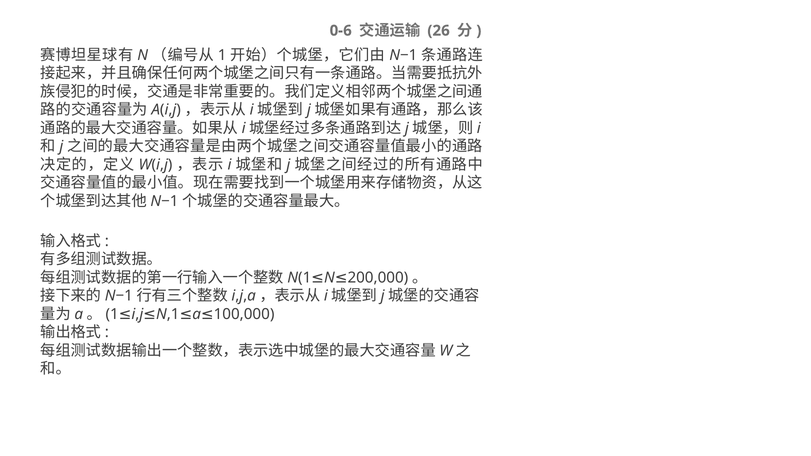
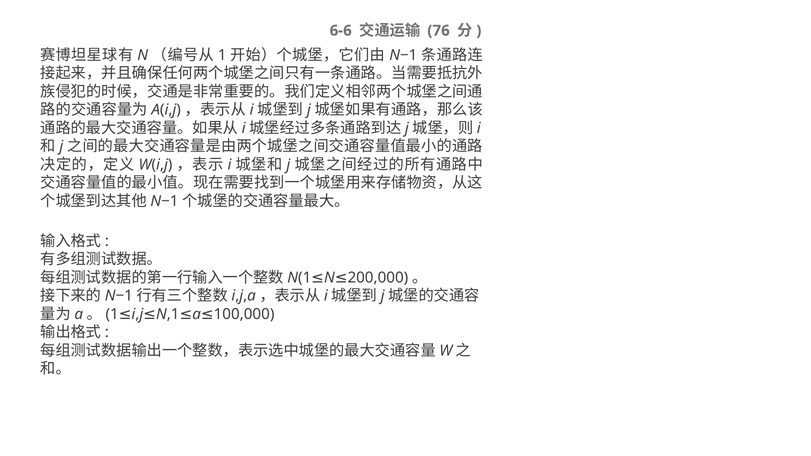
0-6: 0-6 -> 6-6
26: 26 -> 76
